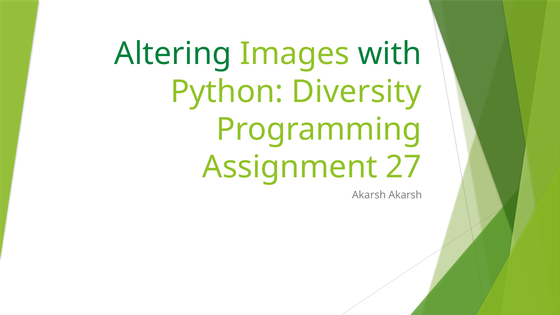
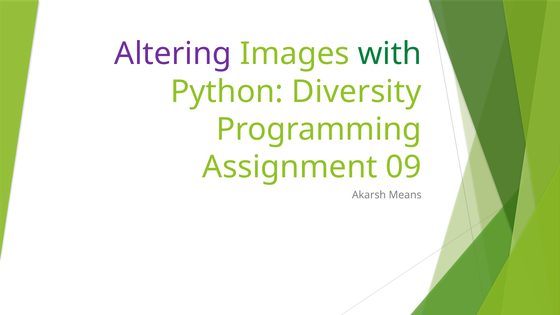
Altering colour: green -> purple
27: 27 -> 09
Akarsh Akarsh: Akarsh -> Means
